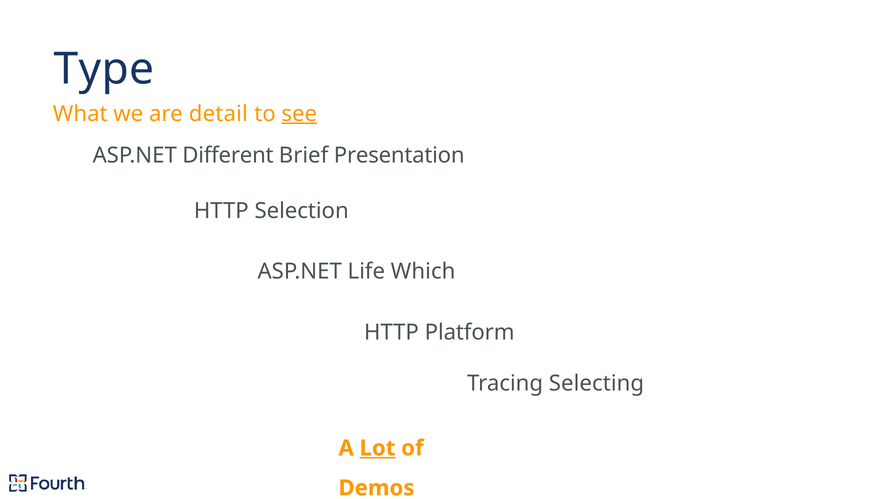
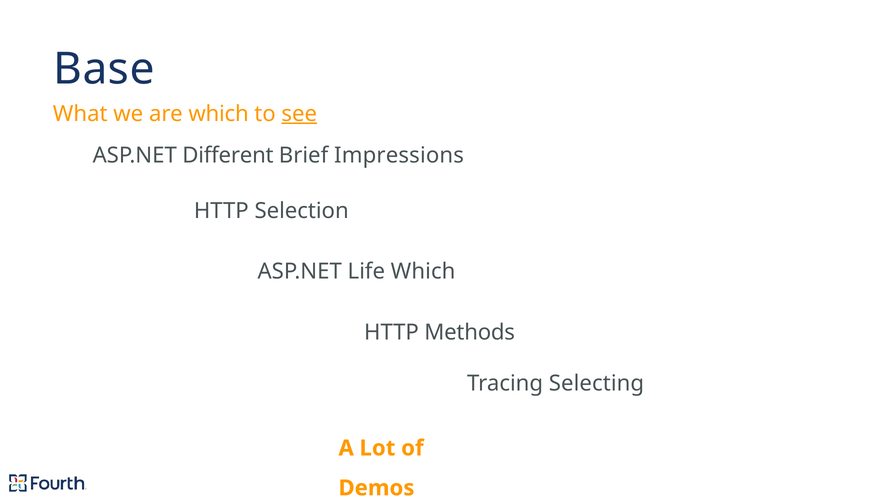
Type: Type -> Base
are detail: detail -> which
Presentation: Presentation -> Impressions
Platform: Platform -> Methods
Lot underline: present -> none
